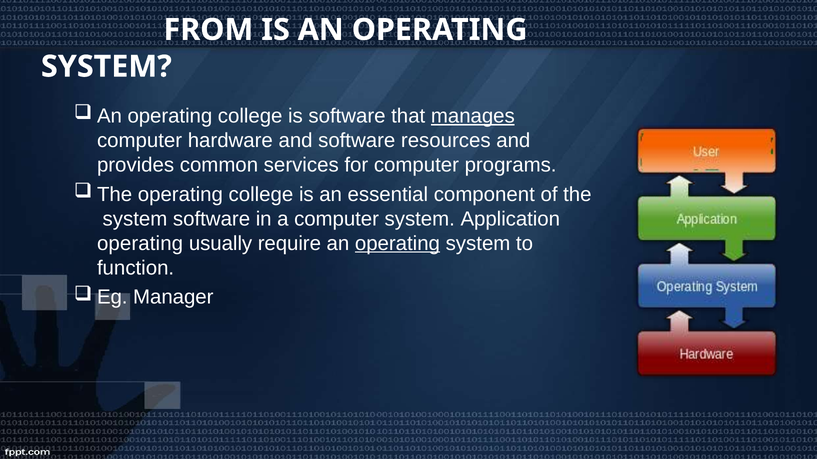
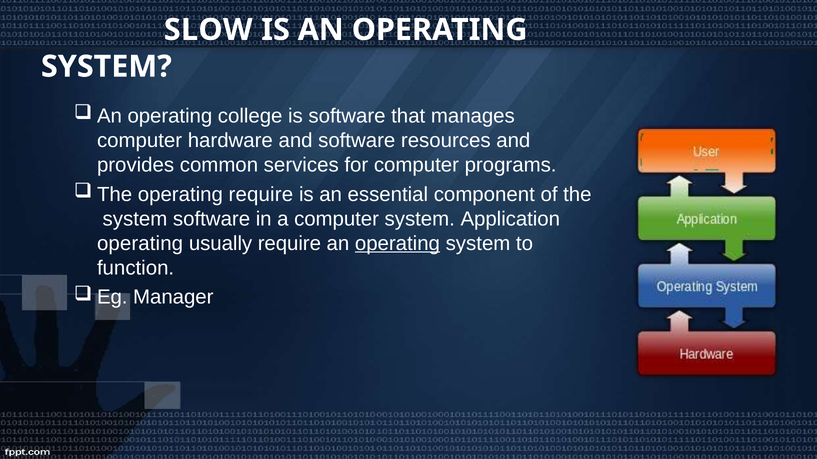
FROM: FROM -> SLOW
manages underline: present -> none
college at (261, 195): college -> require
